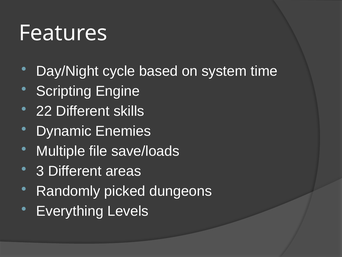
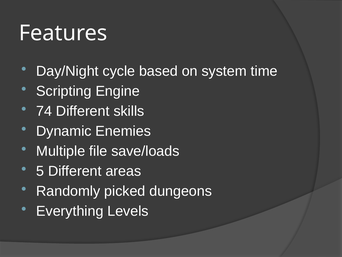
22: 22 -> 74
3: 3 -> 5
